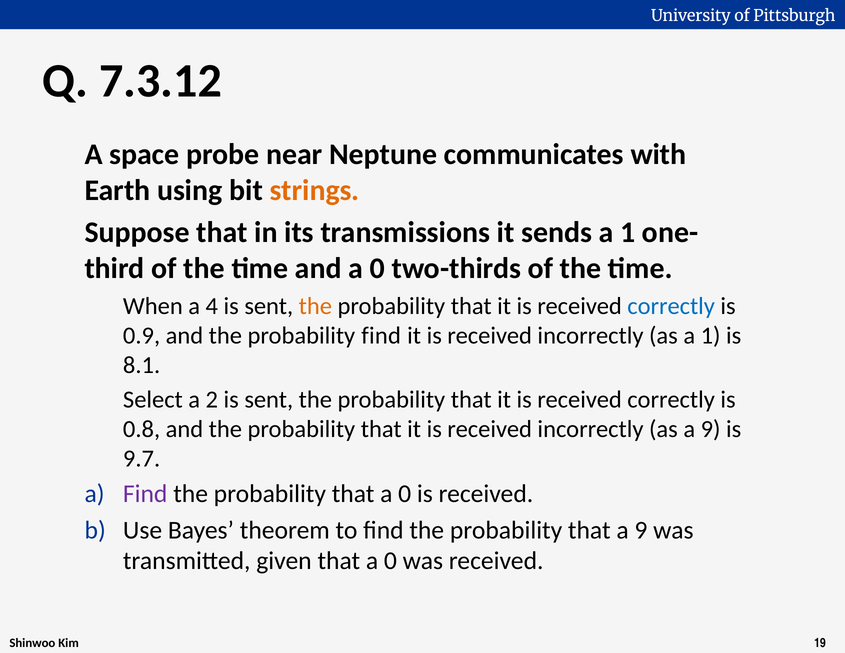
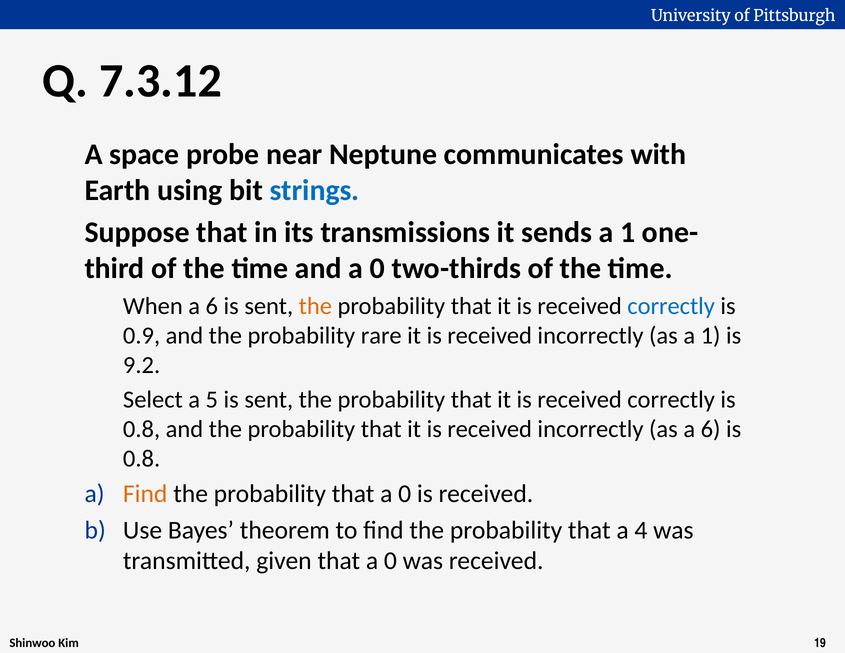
strings colour: orange -> blue
When a 4: 4 -> 6
probability find: find -> rare
8.1: 8.1 -> 9.2
2: 2 -> 5
as a 9: 9 -> 6
9.7 at (142, 459): 9.7 -> 0.8
Find at (145, 494) colour: purple -> orange
that a 9: 9 -> 4
